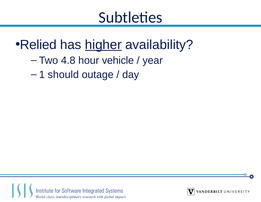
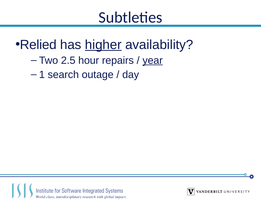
4.8: 4.8 -> 2.5
vehicle: vehicle -> repairs
year underline: none -> present
should: should -> search
